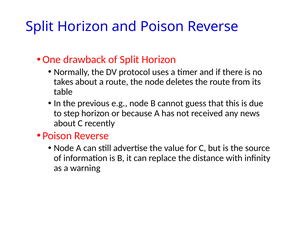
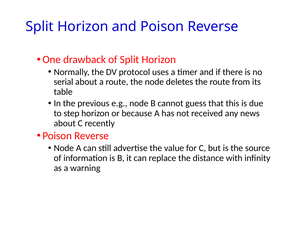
takes: takes -> serial
